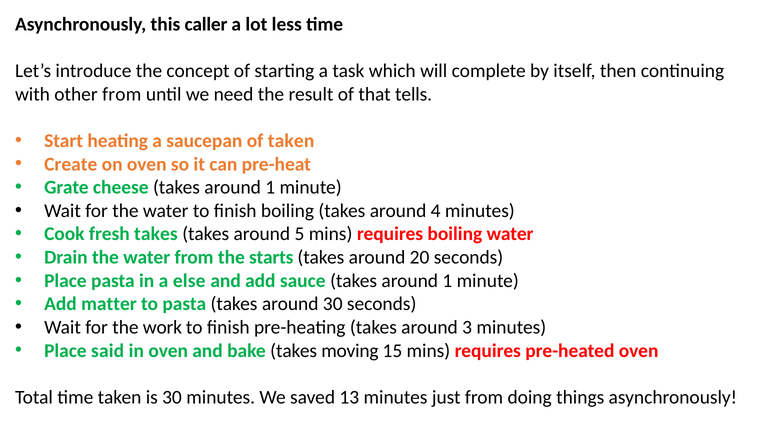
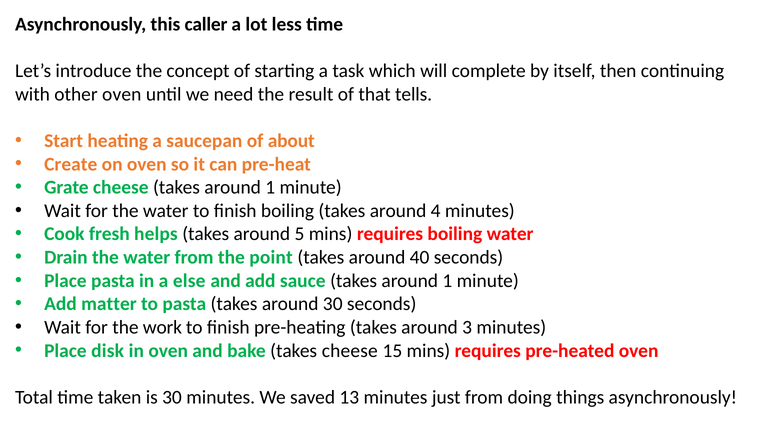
other from: from -> oven
of taken: taken -> about
fresh takes: takes -> helps
starts: starts -> point
20: 20 -> 40
said: said -> disk
takes moving: moving -> cheese
